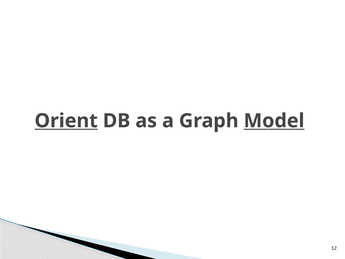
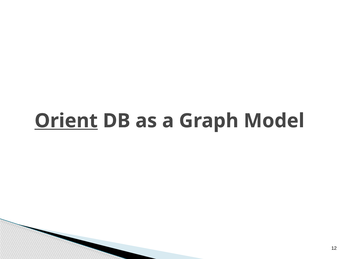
Model underline: present -> none
